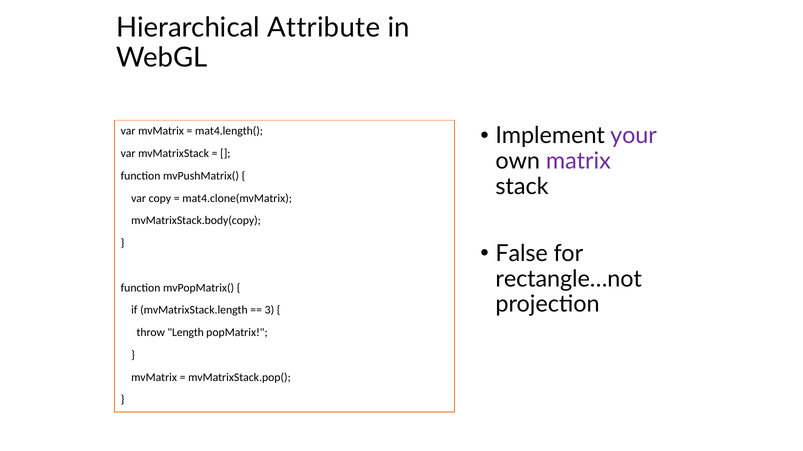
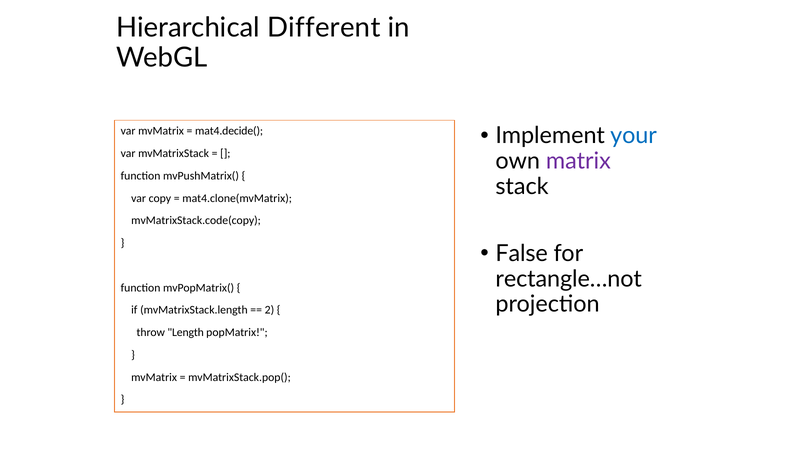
Attribute: Attribute -> Different
your colour: purple -> blue
mat4.length(: mat4.length( -> mat4.decide(
mvMatrixStack.body(copy: mvMatrixStack.body(copy -> mvMatrixStack.code(copy
3: 3 -> 2
